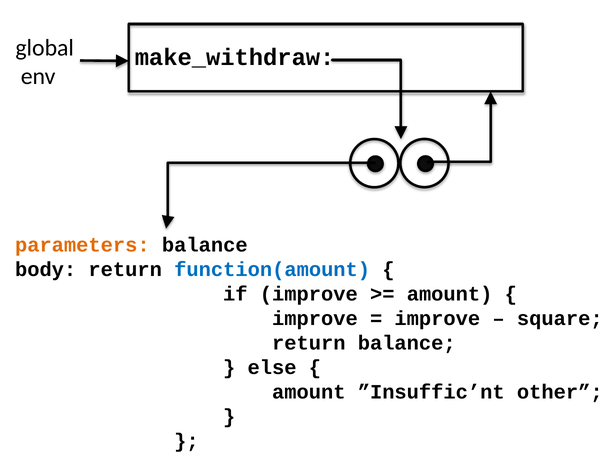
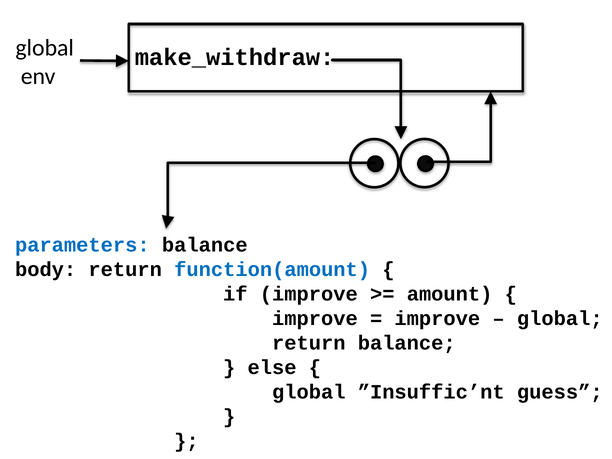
parameters colour: orange -> blue
square at (560, 319): square -> global
amount at (309, 392): amount -> global
other: other -> guess
